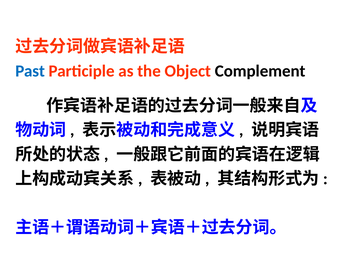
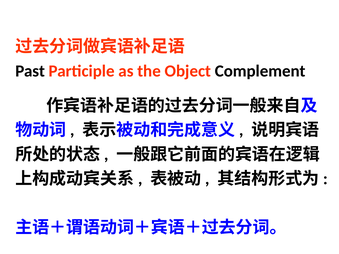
Past colour: blue -> black
